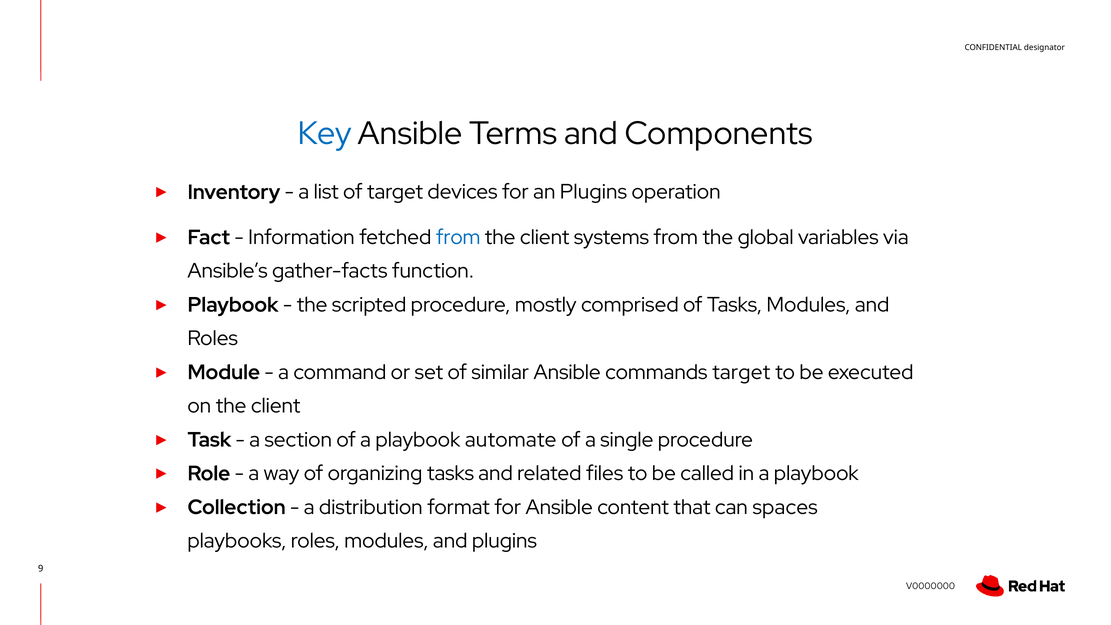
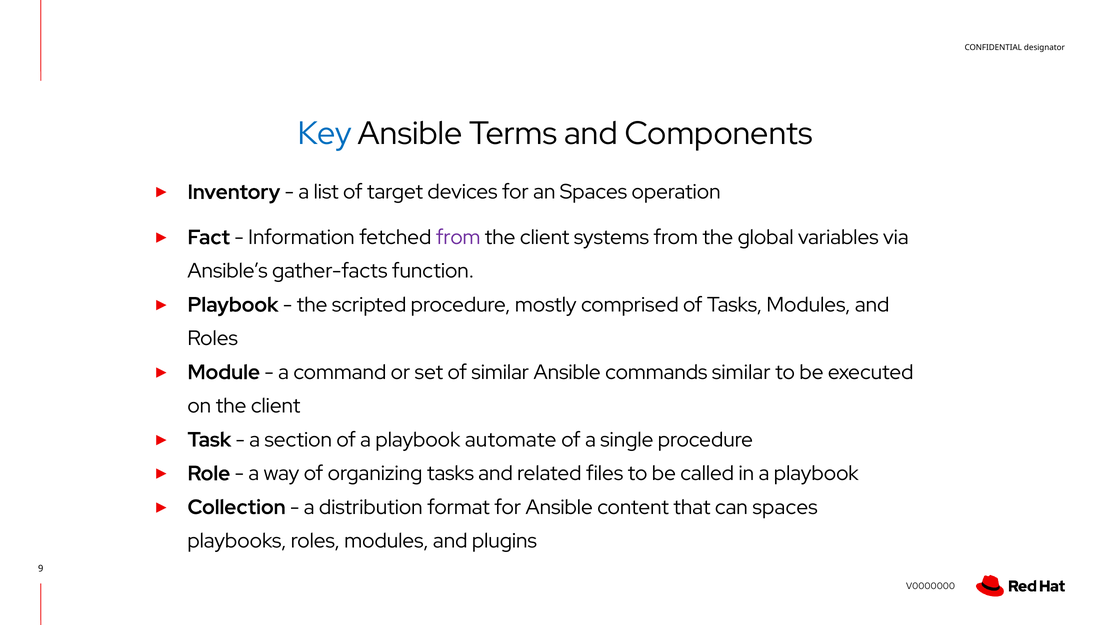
an Plugins: Plugins -> Spaces
from at (458, 237) colour: blue -> purple
commands target: target -> similar
